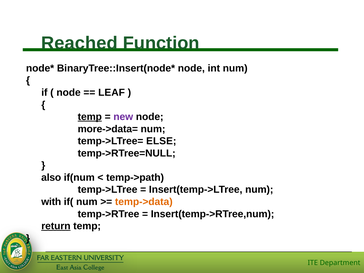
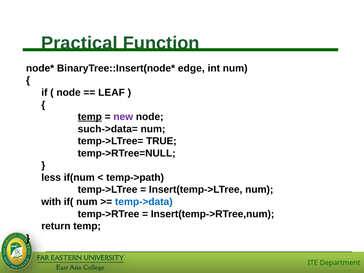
Reached: Reached -> Practical
node at (191, 68): node -> edge
more->data=: more->data= -> such->data=
ELSE: ELSE -> TRUE
also: also -> less
temp->data colour: orange -> blue
return underline: present -> none
